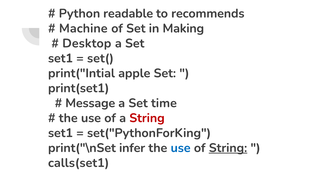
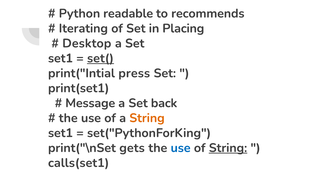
Machine: Machine -> Iterating
Making: Making -> Placing
set( underline: none -> present
apple: apple -> press
time: time -> back
String at (147, 118) colour: red -> orange
infer: infer -> gets
